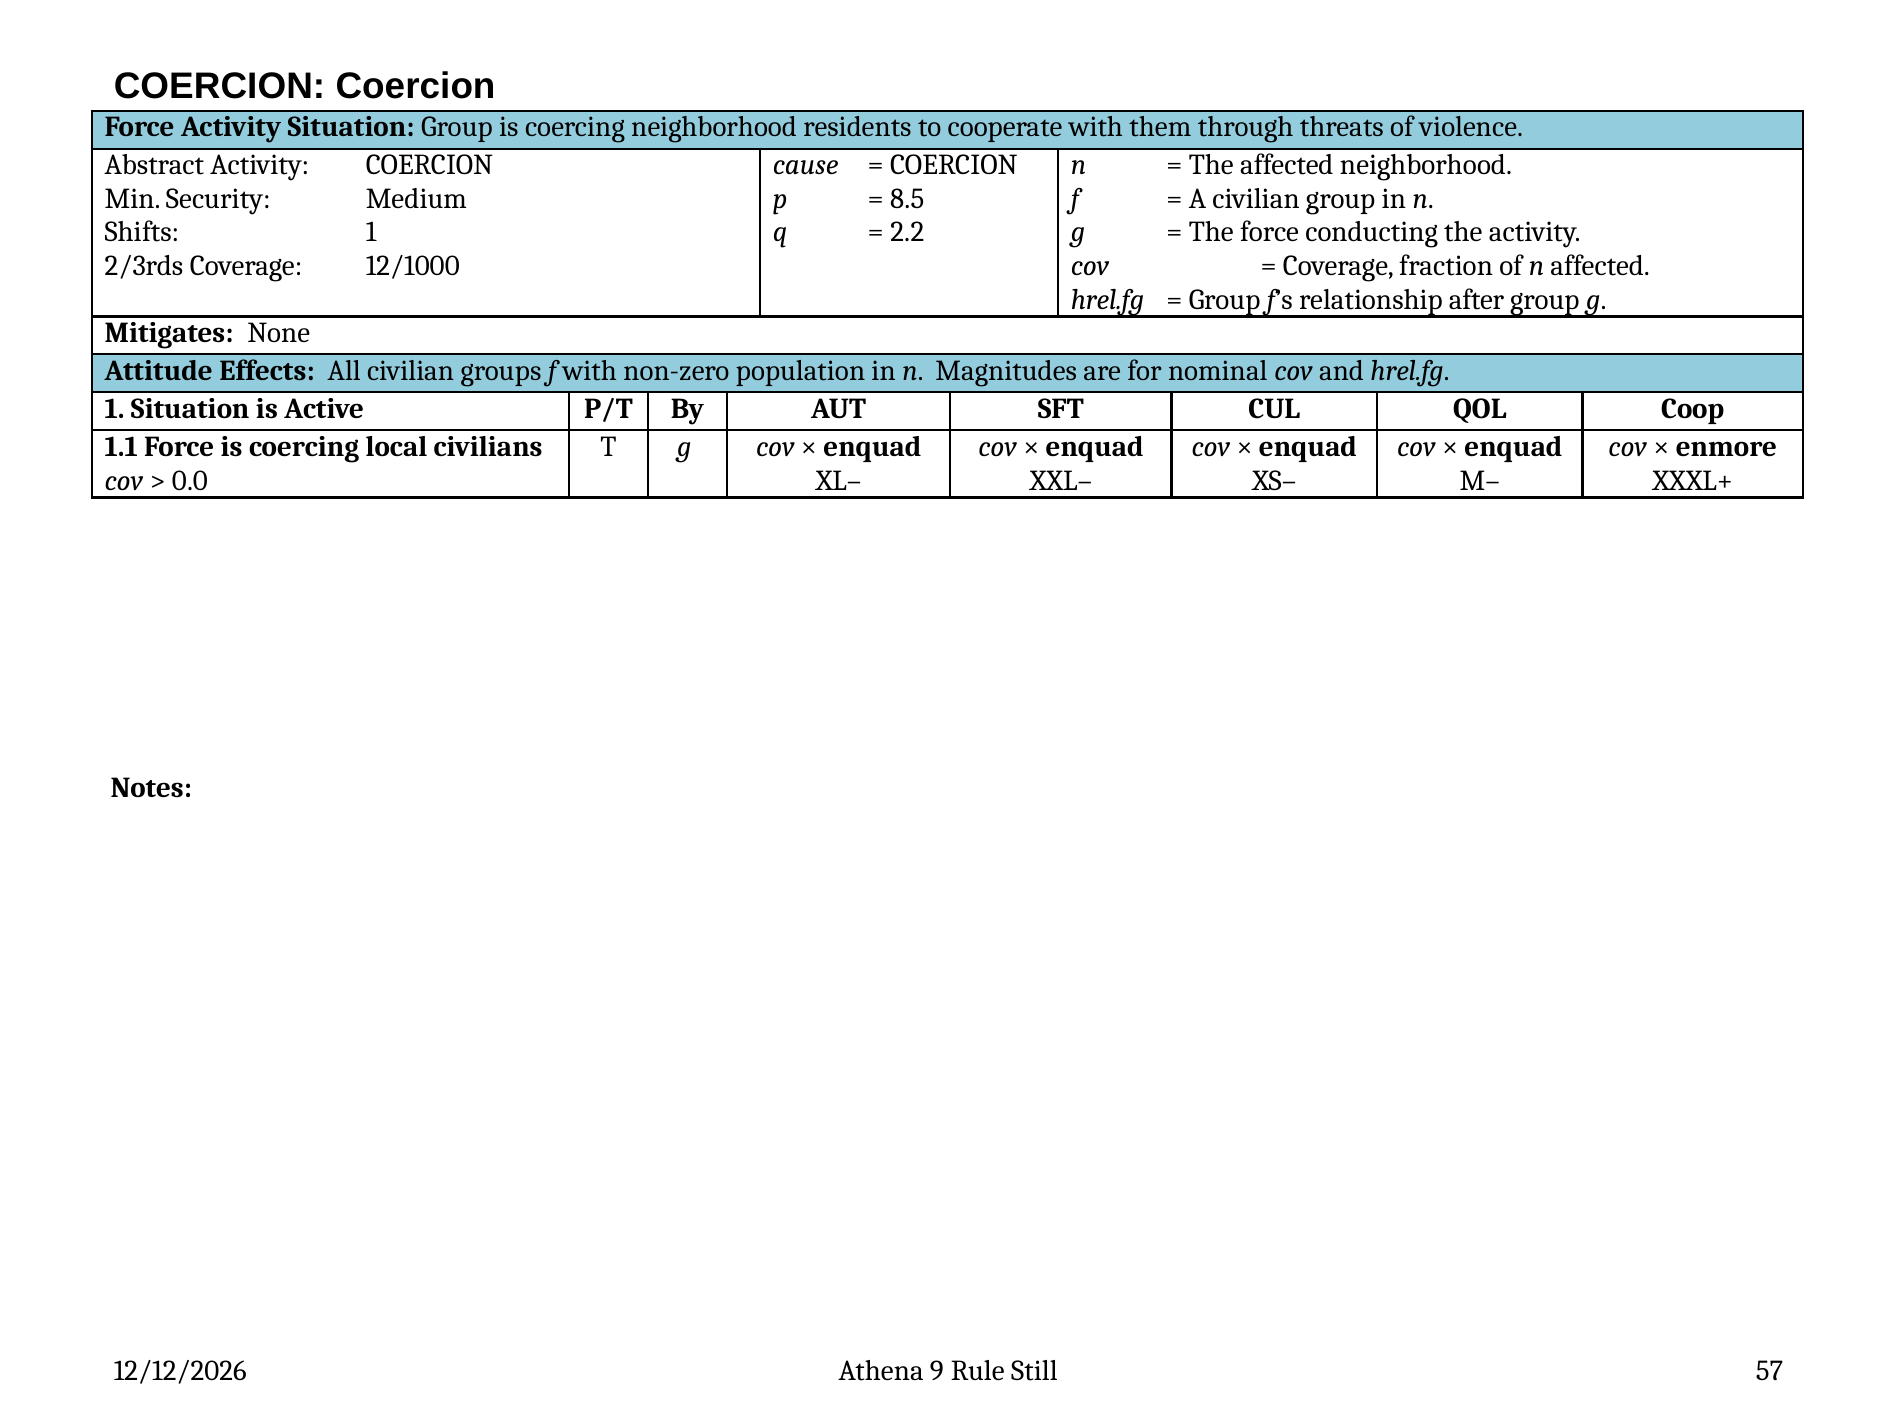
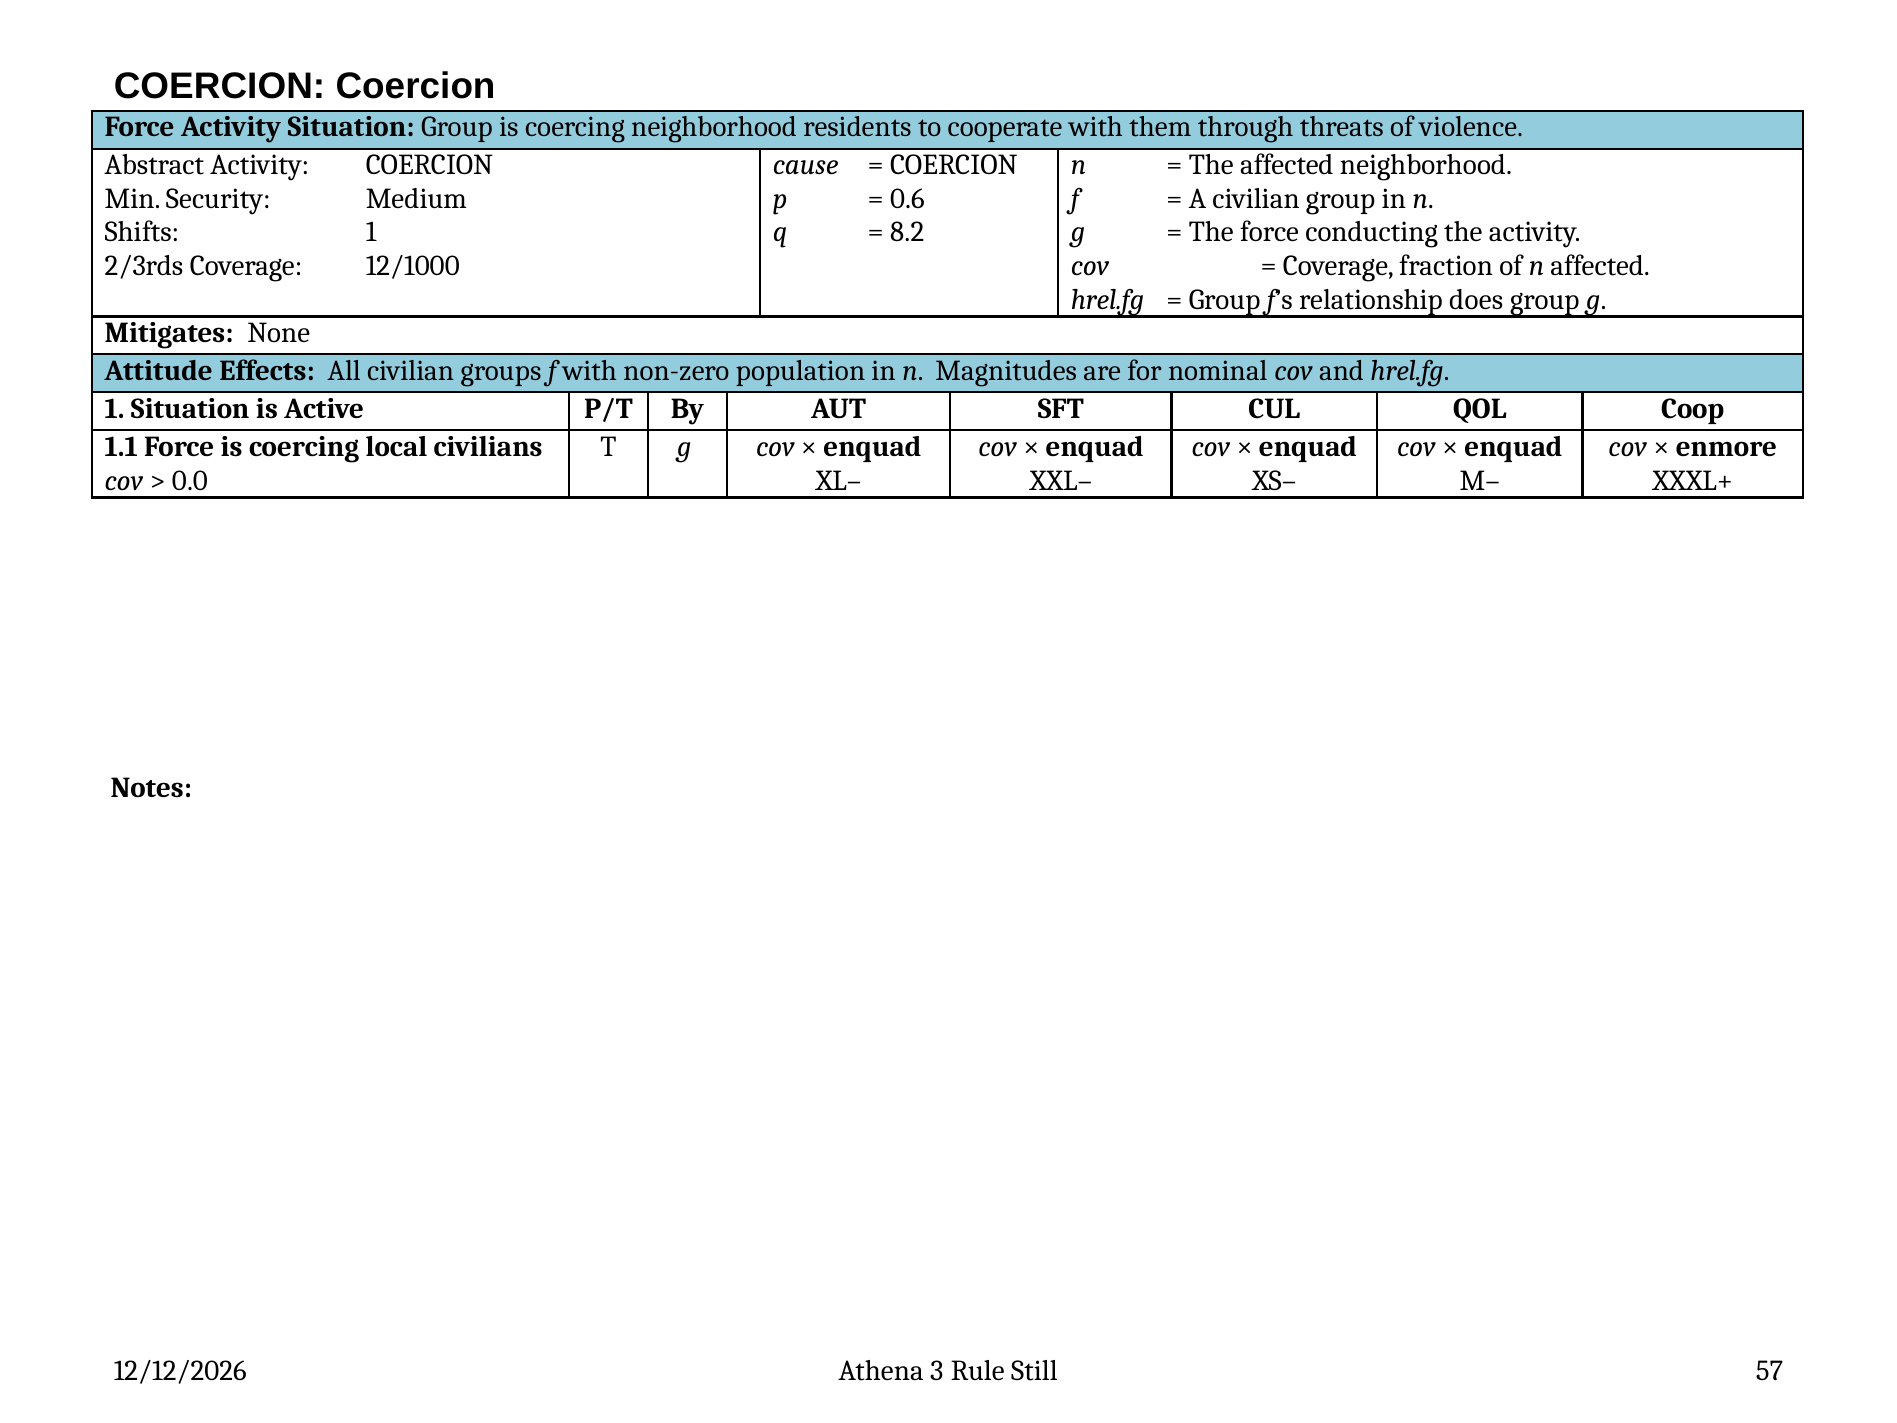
8.5: 8.5 -> 0.6
2.2: 2.2 -> 8.2
after: after -> does
9: 9 -> 3
